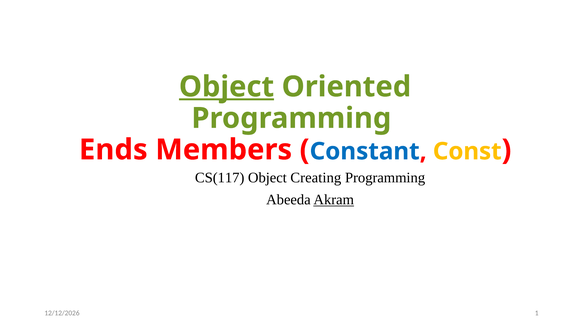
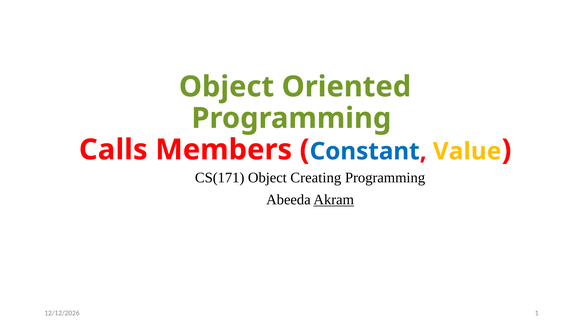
Object at (227, 87) underline: present -> none
Ends: Ends -> Calls
Const: Const -> Value
CS(117: CS(117 -> CS(171
